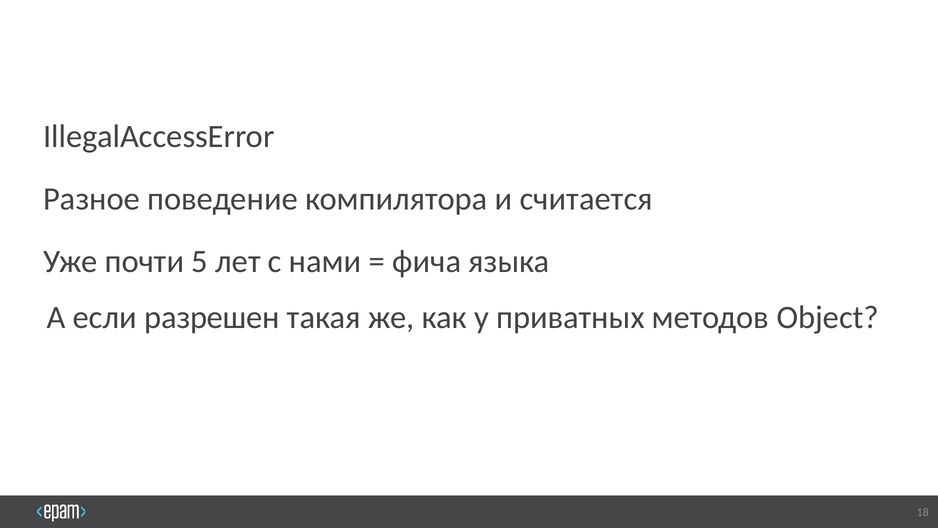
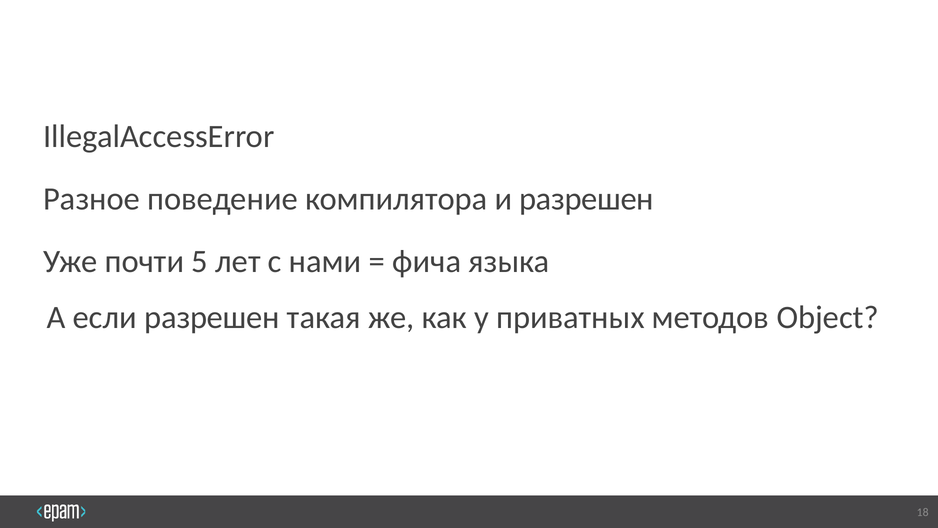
и считается: считается -> разрешен
